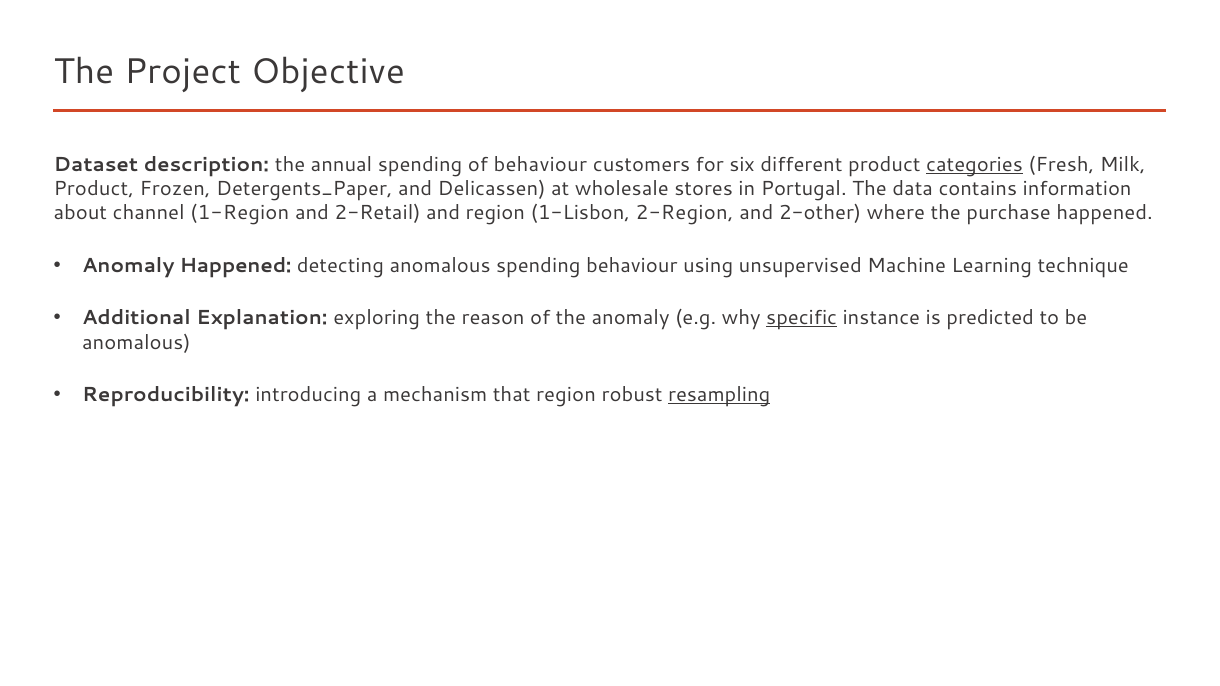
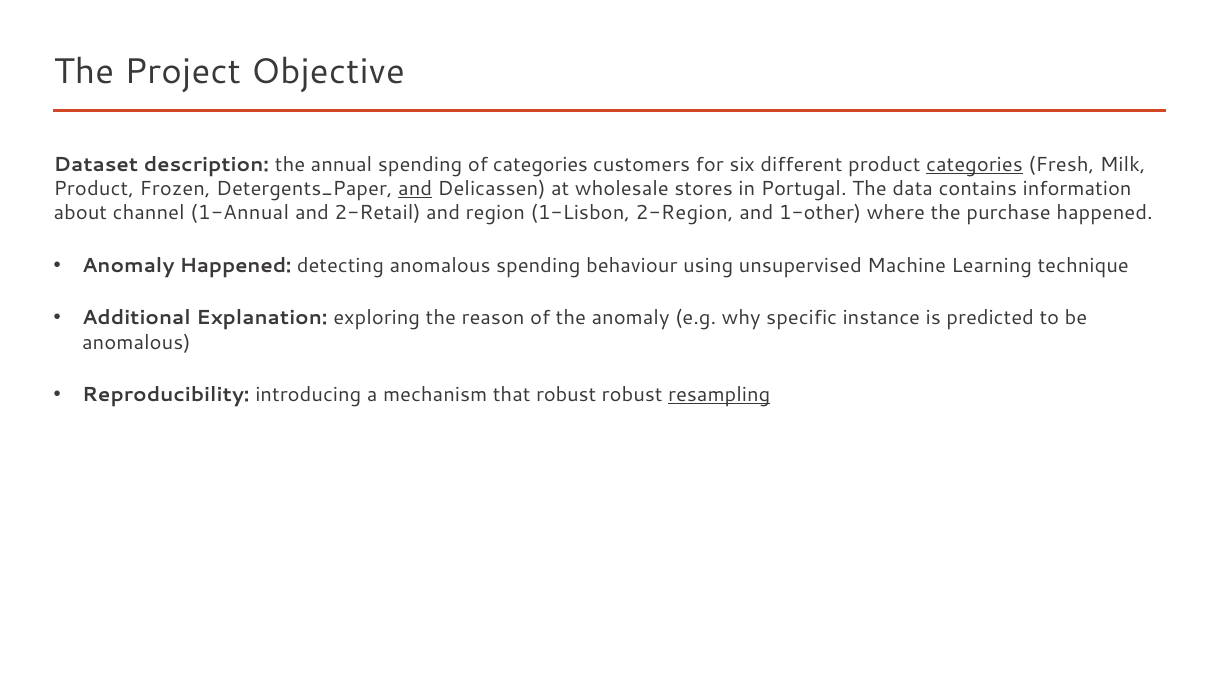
of behaviour: behaviour -> categories
and at (415, 189) underline: none -> present
1-Region: 1-Region -> 1-Annual
2-other: 2-other -> 1-other
specific underline: present -> none
that region: region -> robust
